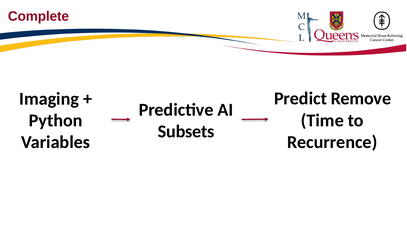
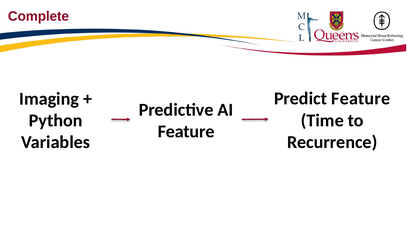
Predict Remove: Remove -> Feature
Subsets at (186, 131): Subsets -> Feature
